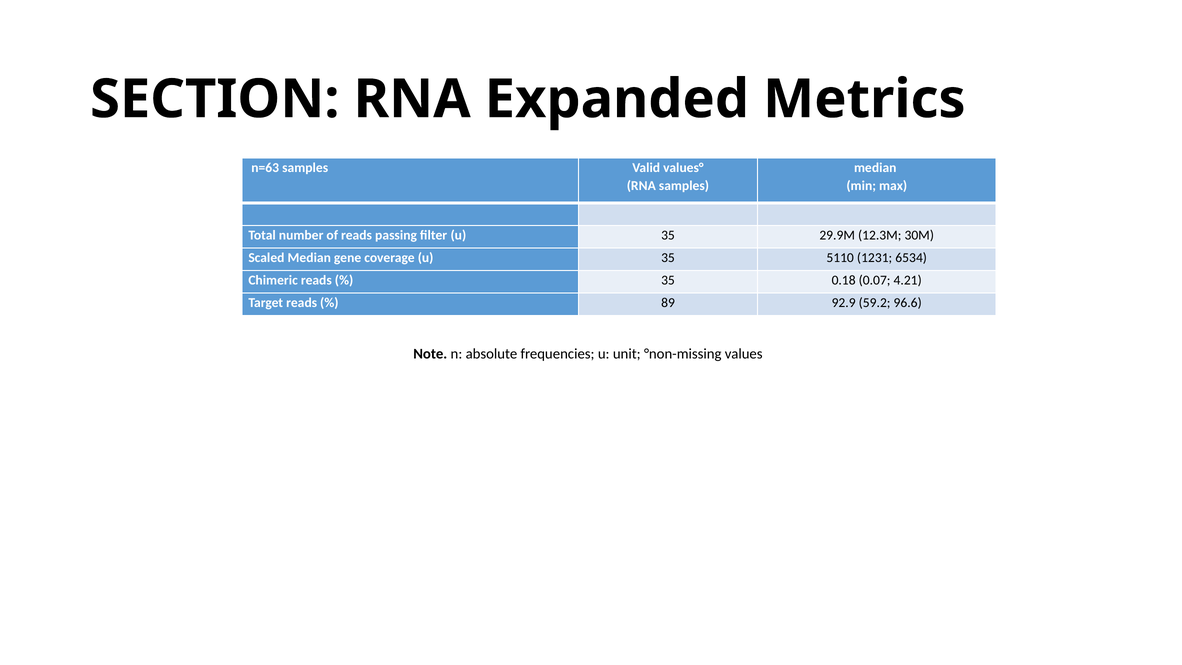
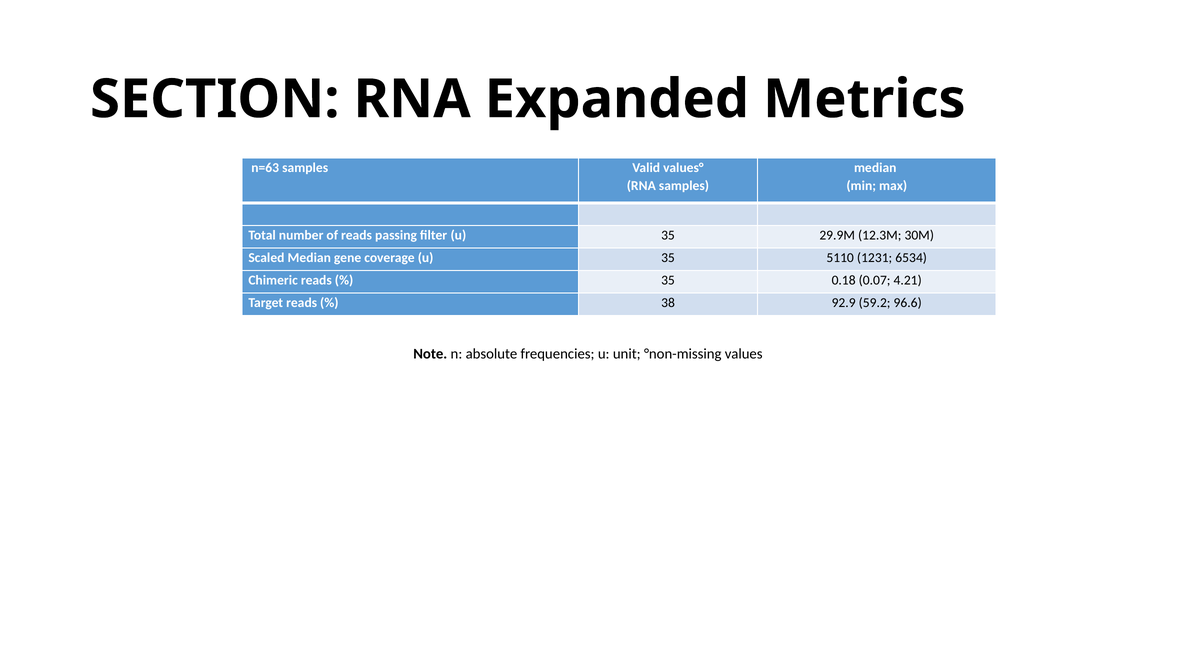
89: 89 -> 38
